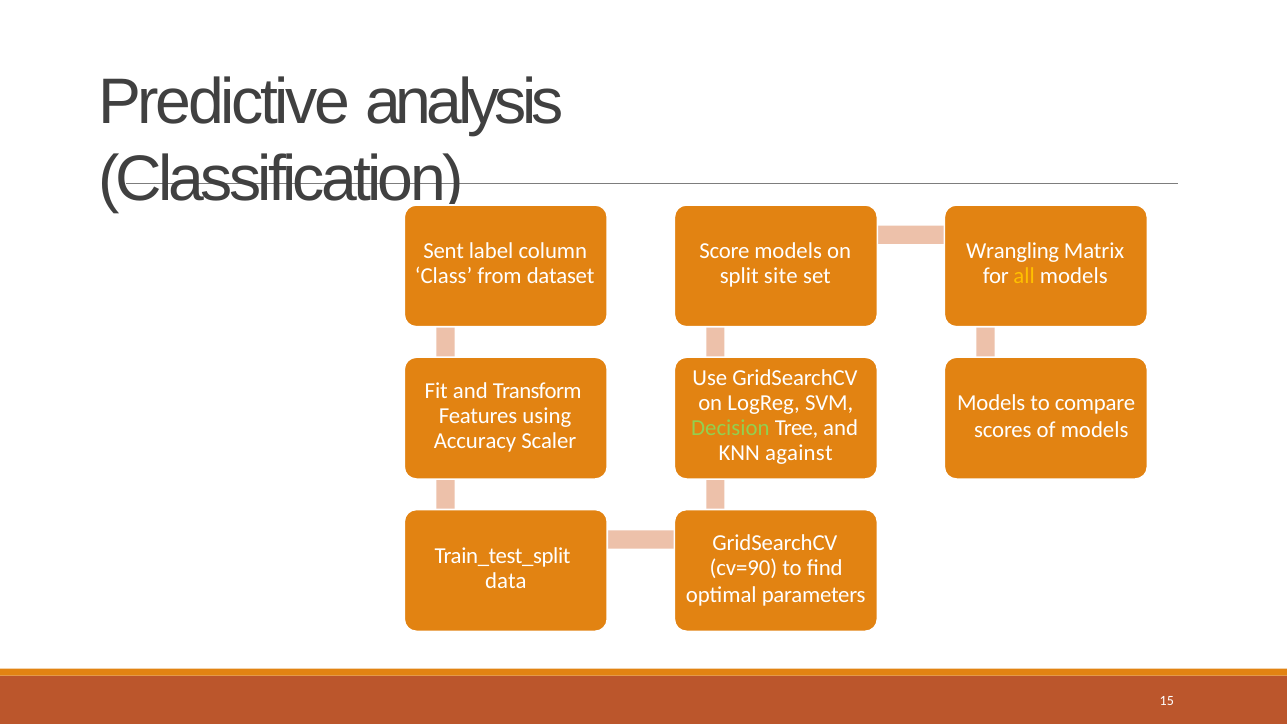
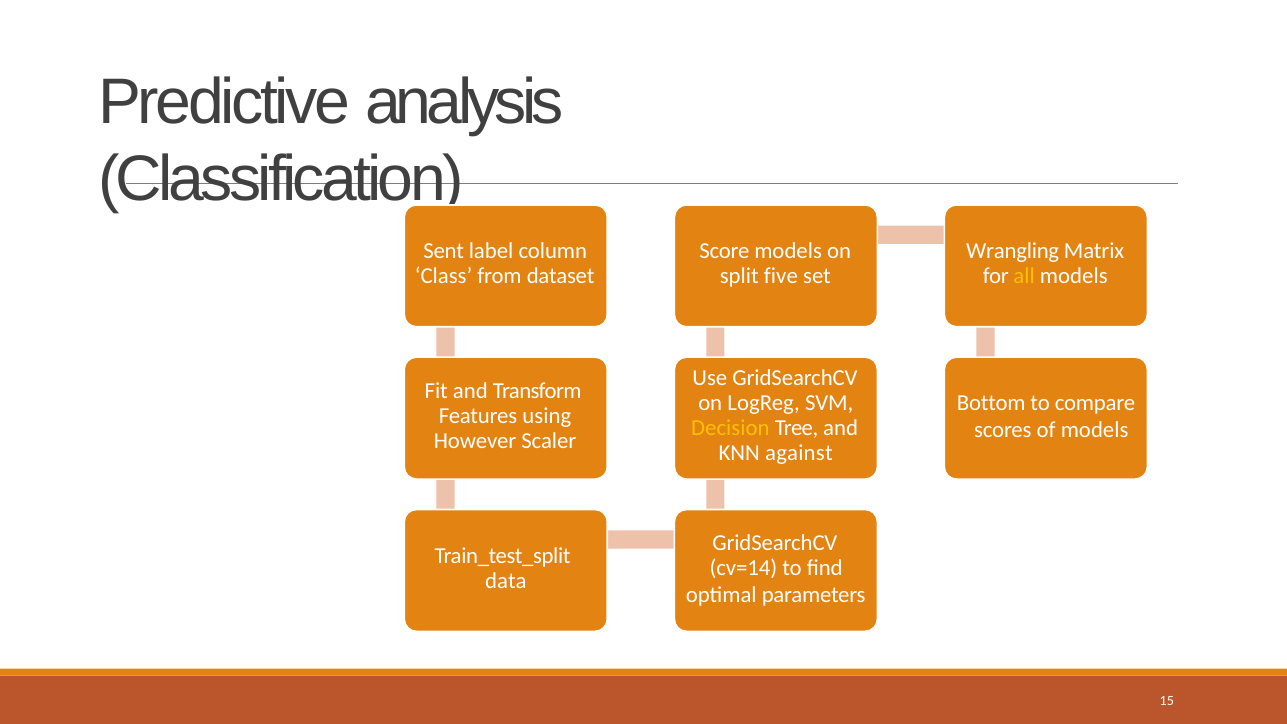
site: site -> five
Models at (991, 403): Models -> Bottom
Decision colour: light green -> yellow
Accuracy: Accuracy -> However
cv=90: cv=90 -> cv=14
